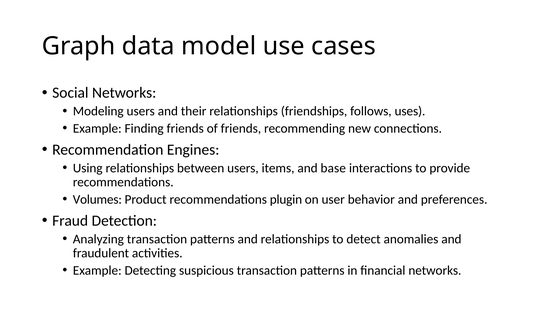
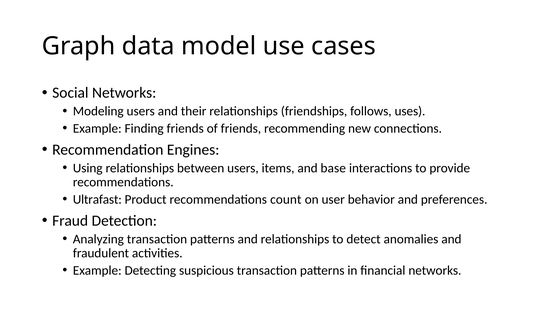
Volumes: Volumes -> Ultrafast
plugin: plugin -> count
